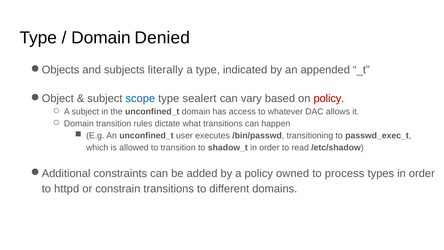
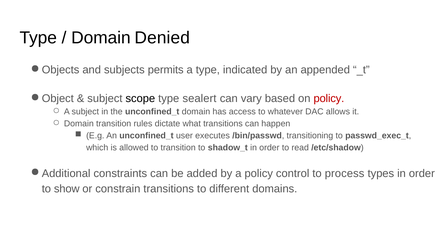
literally: literally -> permits
scope colour: blue -> black
owned: owned -> control
httpd: httpd -> show
